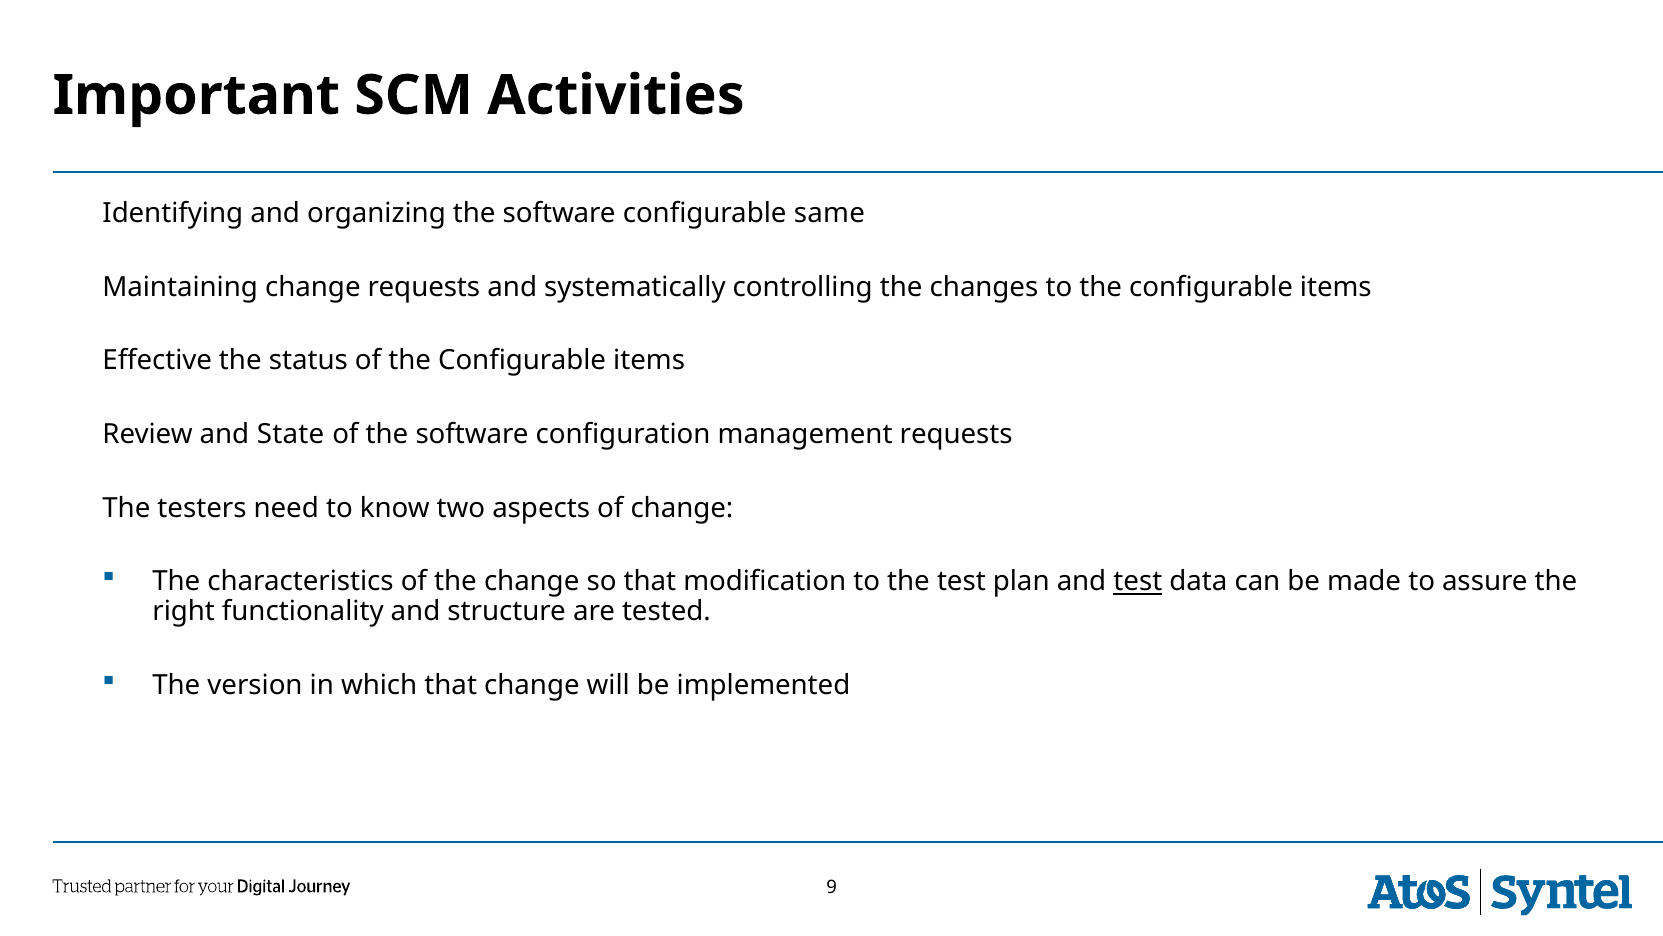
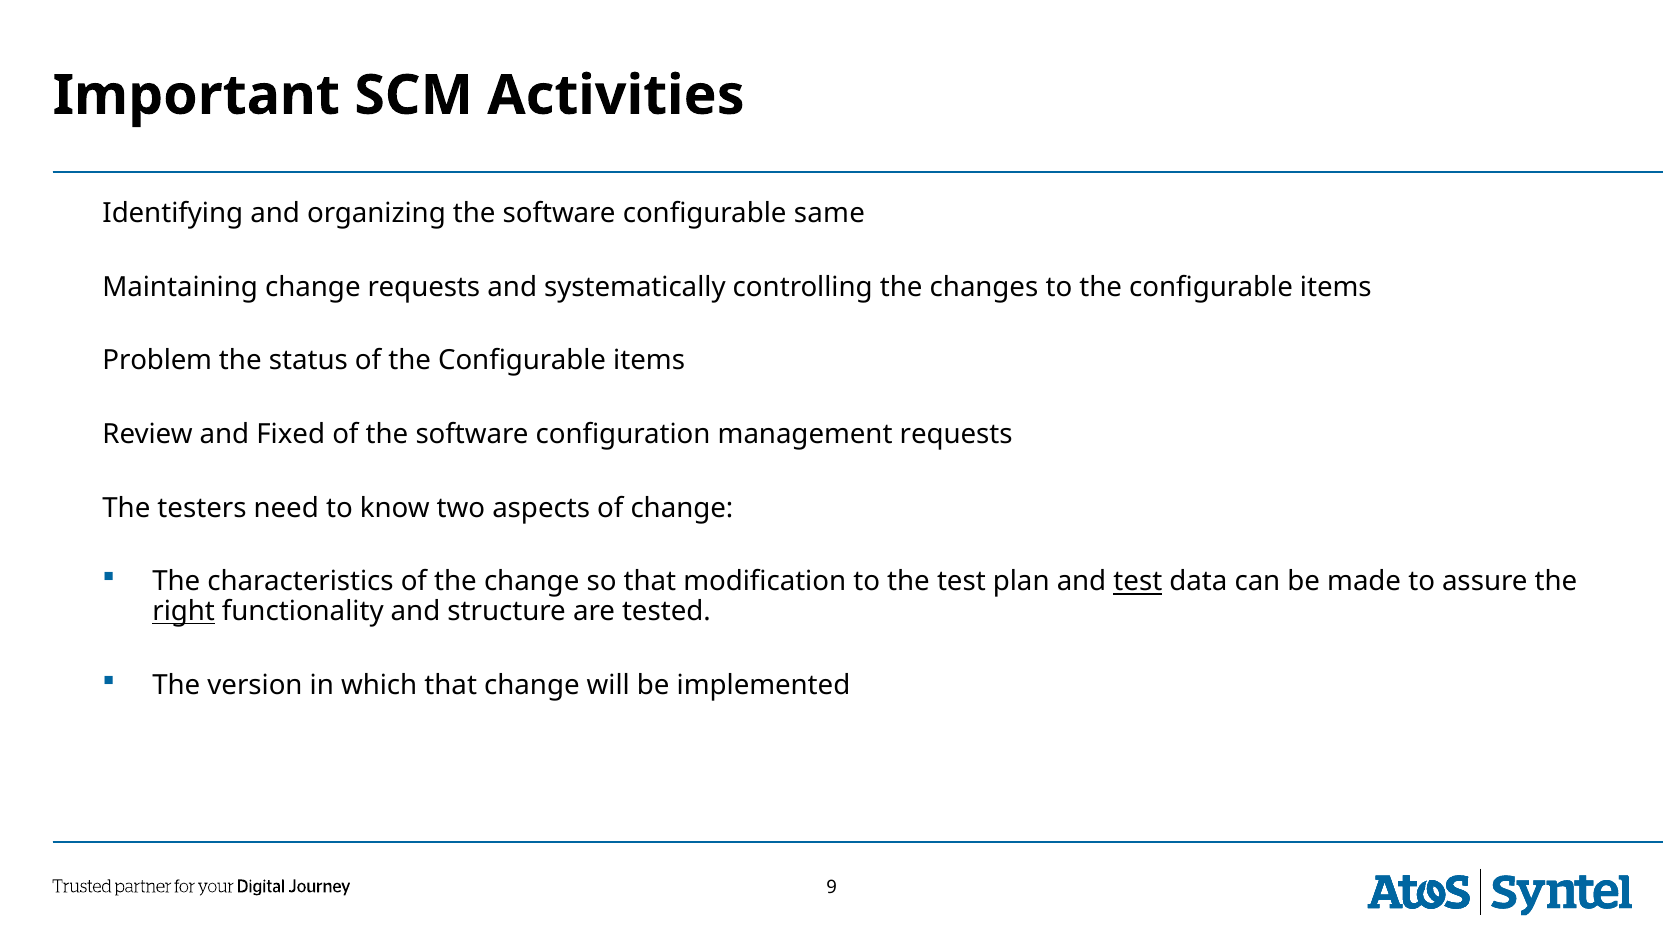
Effective: Effective -> Problem
State: State -> Fixed
right underline: none -> present
